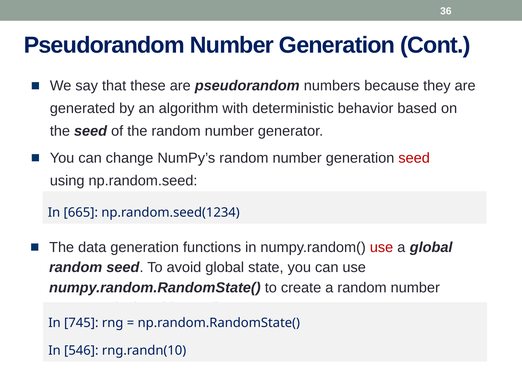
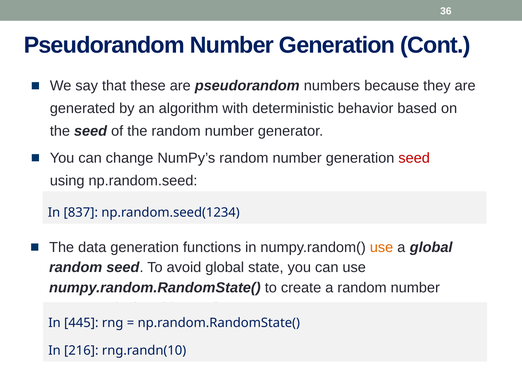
665: 665 -> 837
use at (382, 248) colour: red -> orange
745: 745 -> 445
546: 546 -> 216
